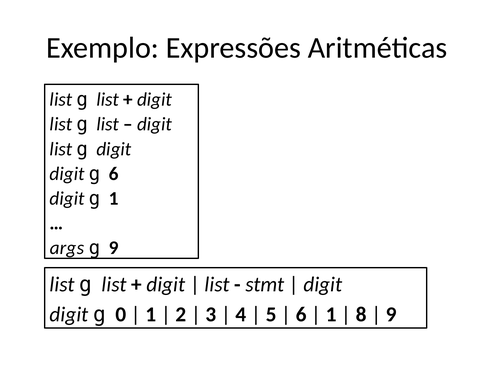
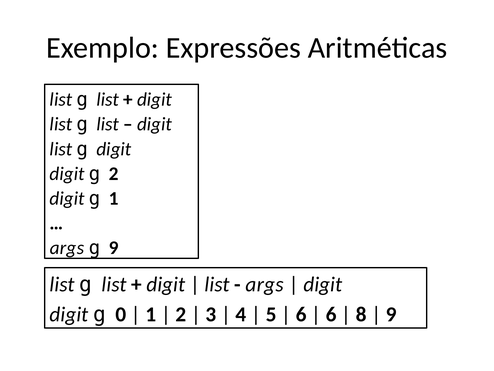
g 6: 6 -> 2
stmt at (265, 284): stmt -> args
1 at (331, 314): 1 -> 6
